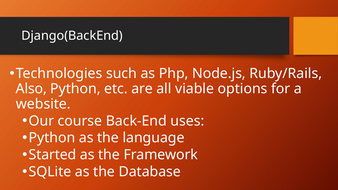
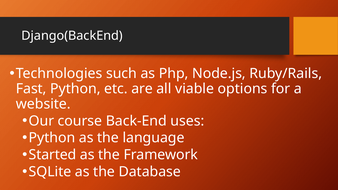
Also: Also -> Fast
